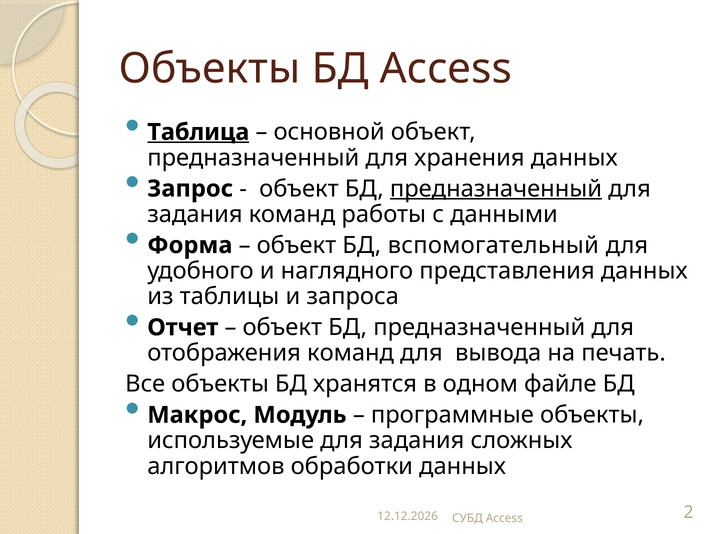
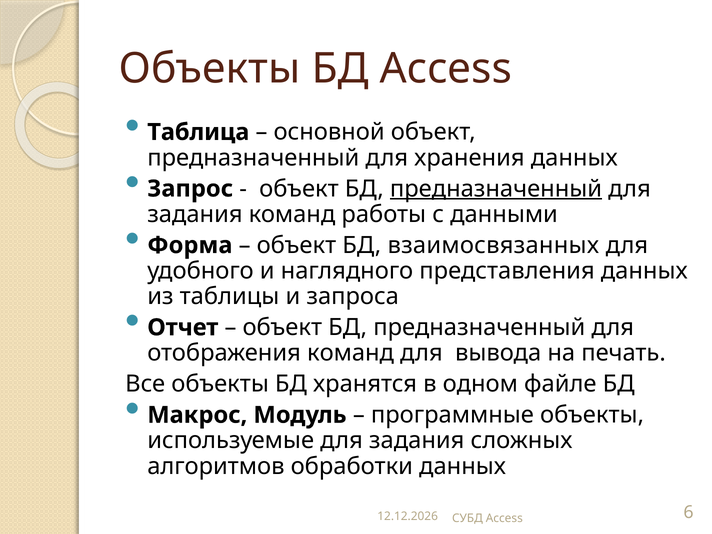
Таблица underline: present -> none
вспомогательный: вспомогательный -> взаимосвязанных
2: 2 -> 6
